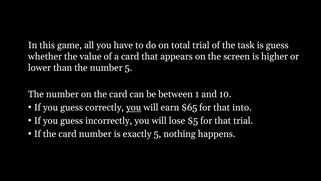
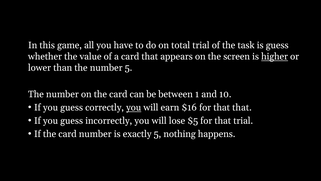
higher underline: none -> present
$65: $65 -> $16
that into: into -> that
